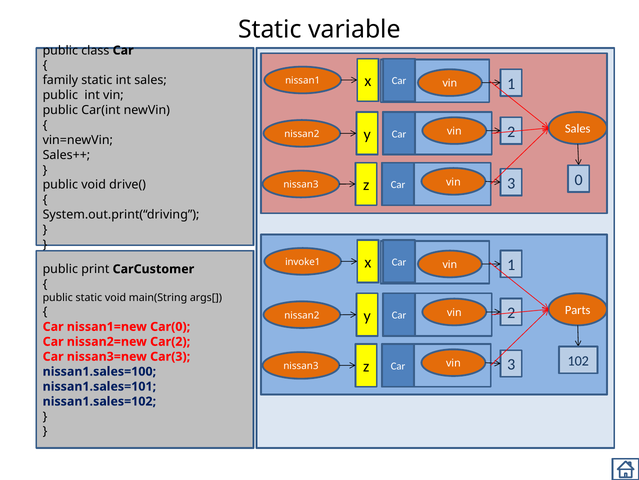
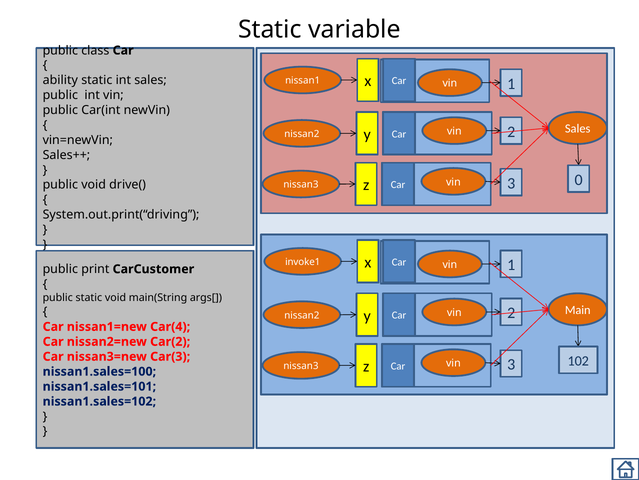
family: family -> ability
Parts: Parts -> Main
Car(0: Car(0 -> Car(4
